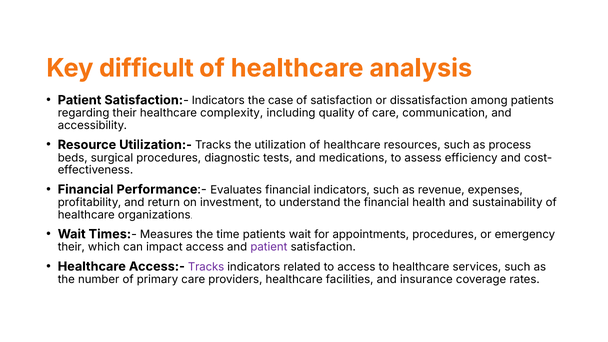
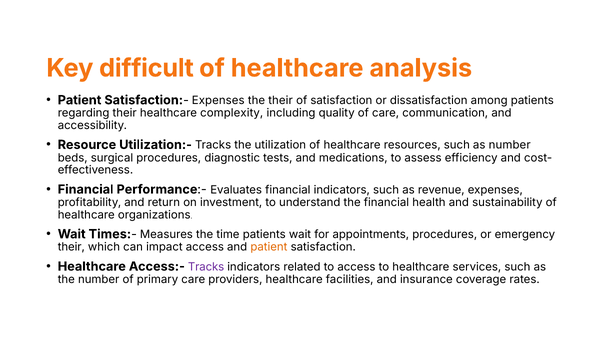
Satisfaction:- Indicators: Indicators -> Expenses
the case: case -> their
as process: process -> number
patient at (269, 247) colour: purple -> orange
